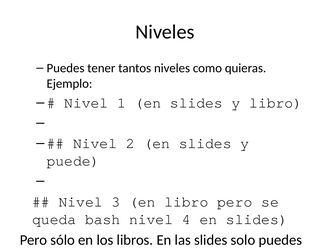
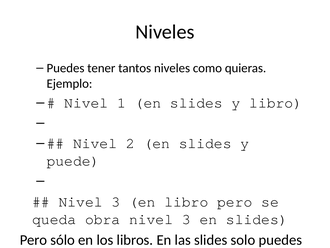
bash: bash -> obra
4 at (186, 219): 4 -> 3
